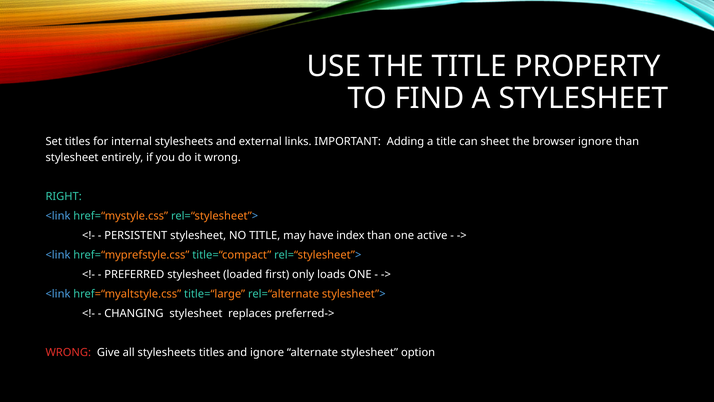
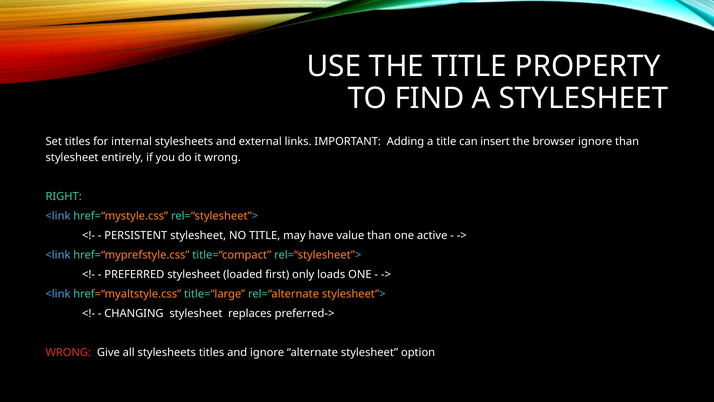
sheet: sheet -> insert
index: index -> value
